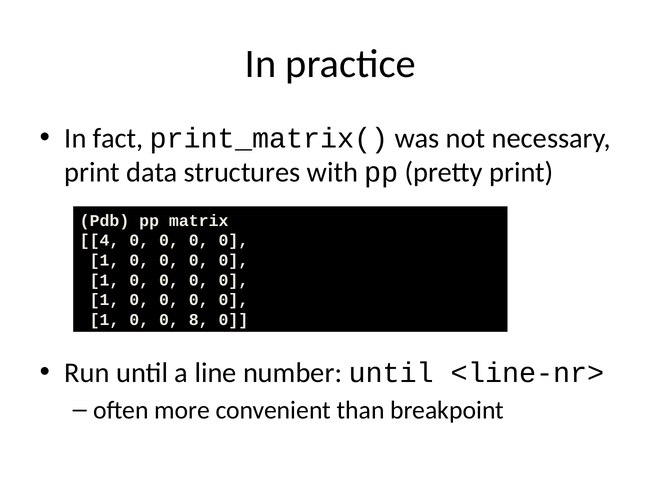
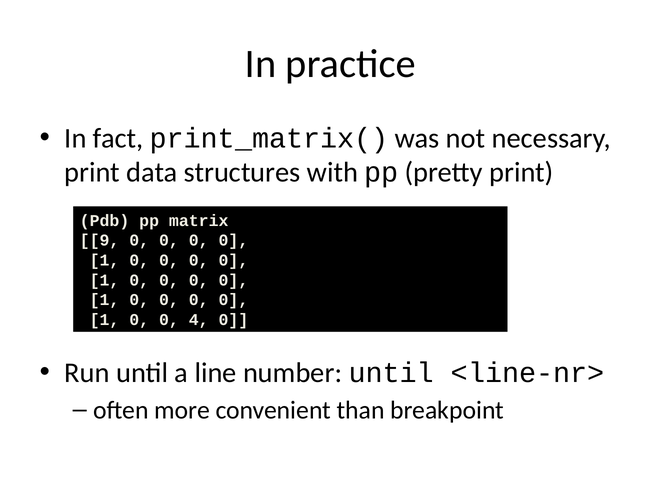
4: 4 -> 9
8: 8 -> 4
